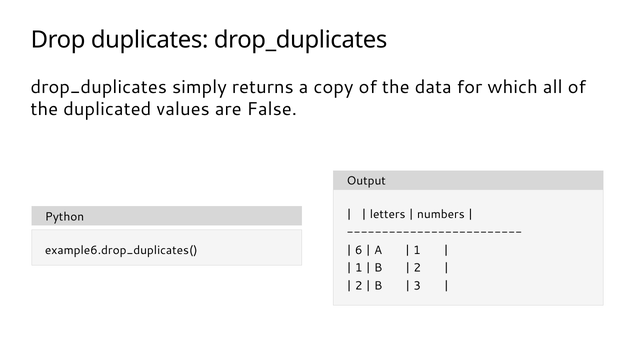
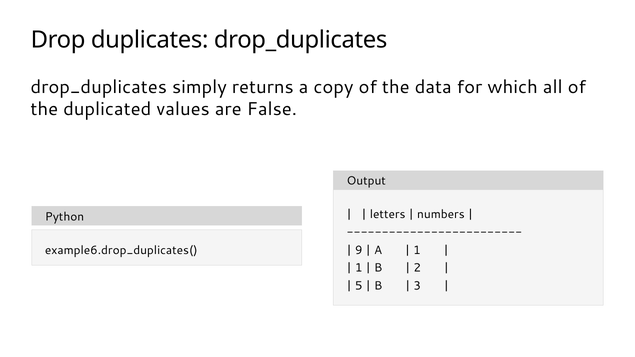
6: 6 -> 9
2 at (359, 286): 2 -> 5
